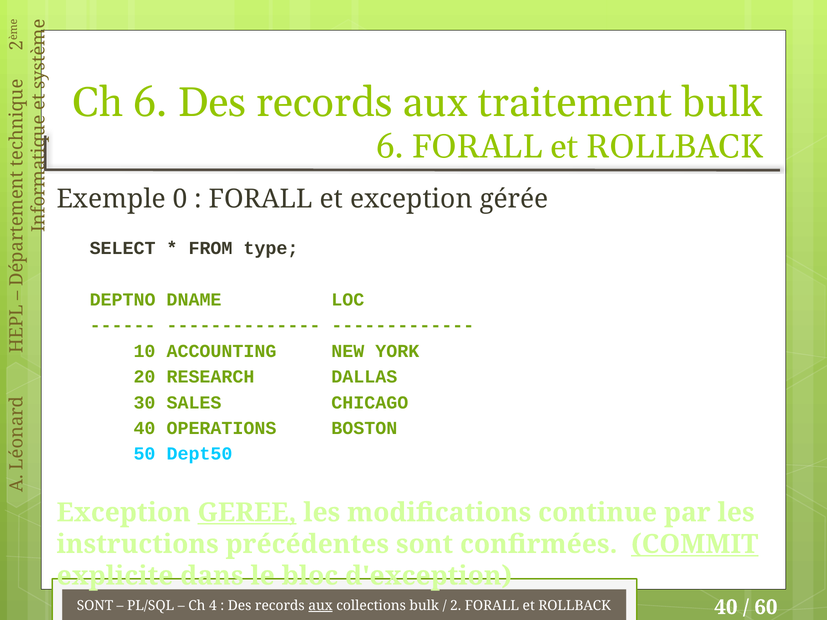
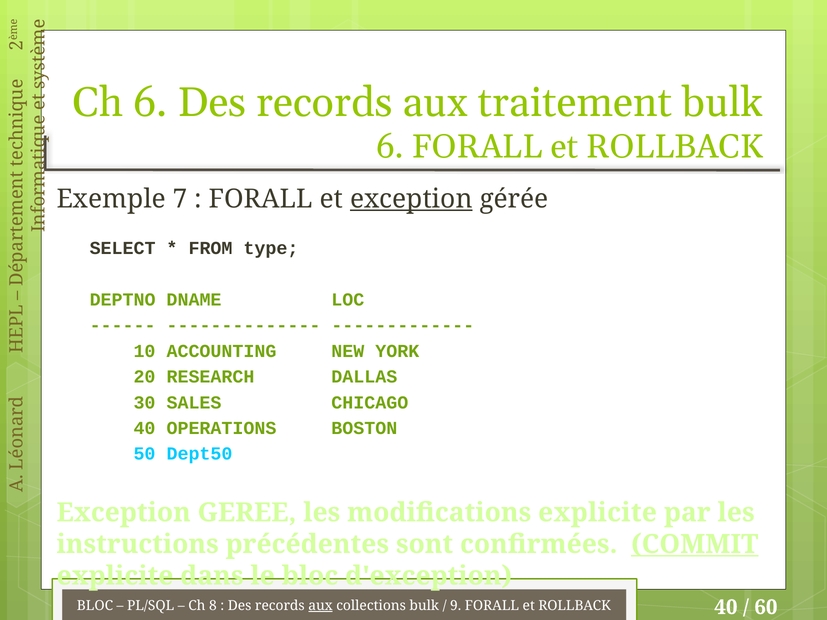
0: 0 -> 7
exception at (411, 199) underline: none -> present
GEREE underline: present -> none
modifications continue: continue -> explicite
SONT at (95, 606): SONT -> BLOC
4: 4 -> 8
2 at (456, 606): 2 -> 9
